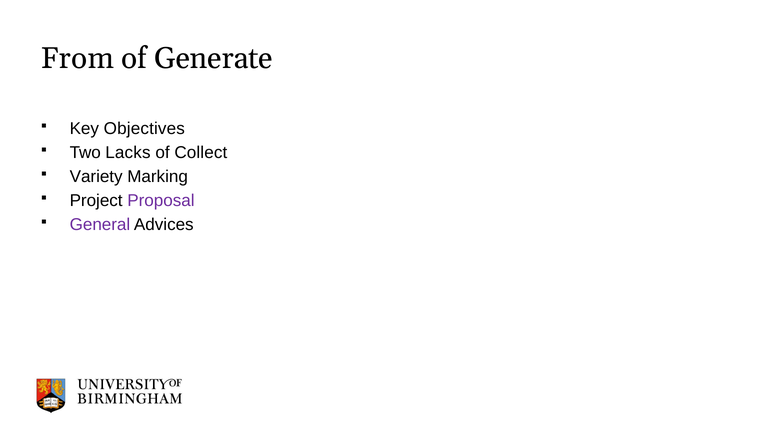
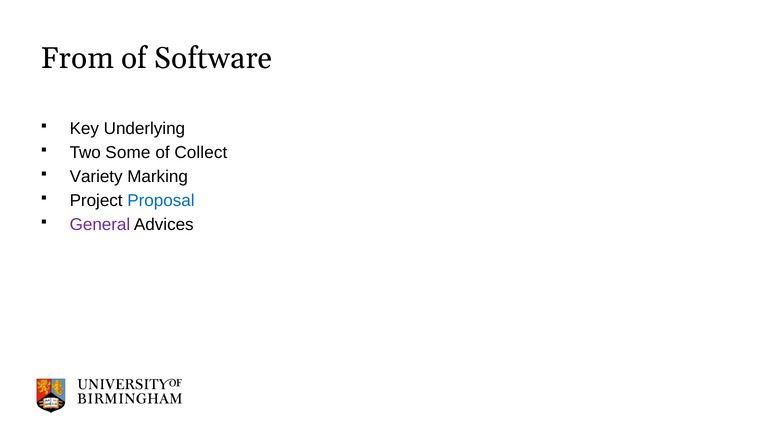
Generate: Generate -> Software
Objectives: Objectives -> Underlying
Lacks: Lacks -> Some
Proposal colour: purple -> blue
